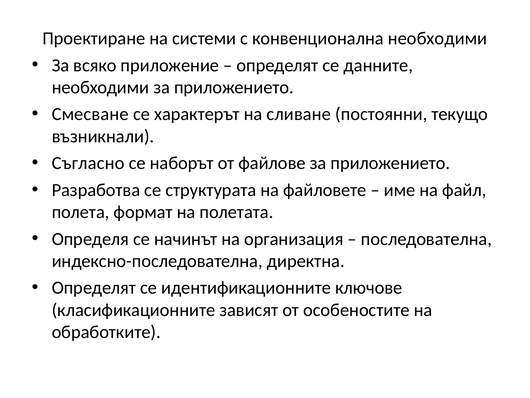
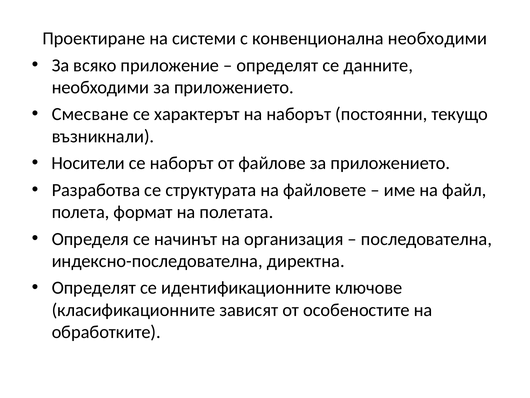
на сливане: сливане -> наборът
Съгласно: Съгласно -> Носители
